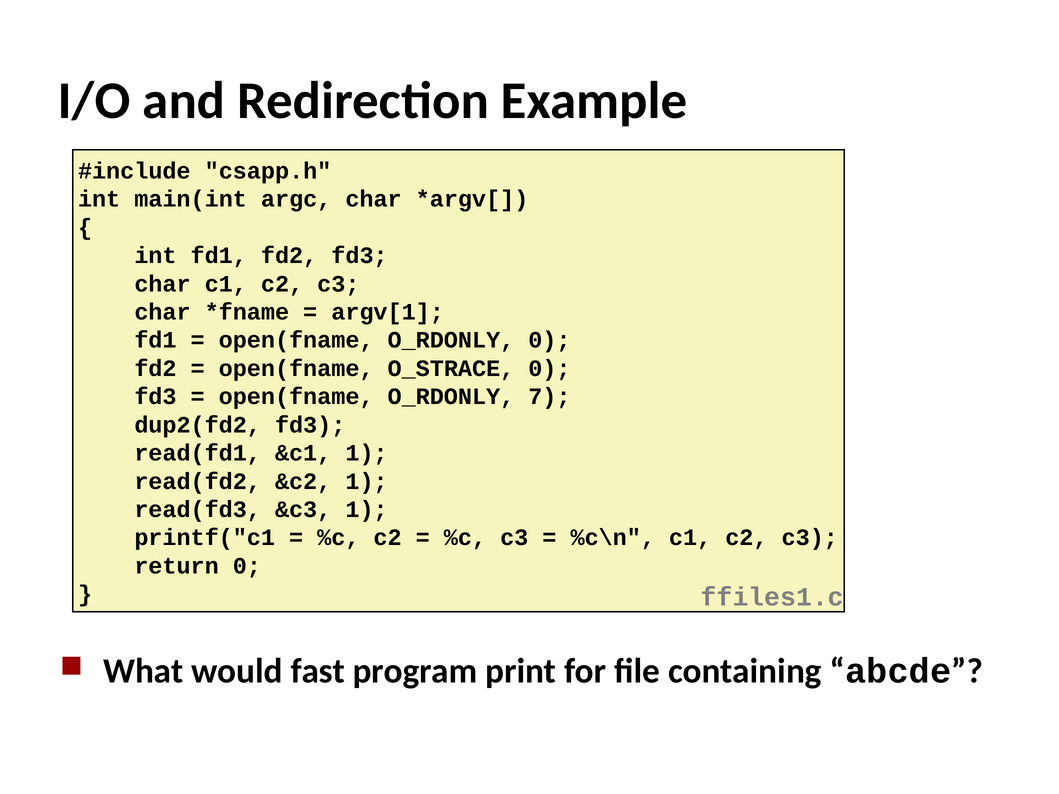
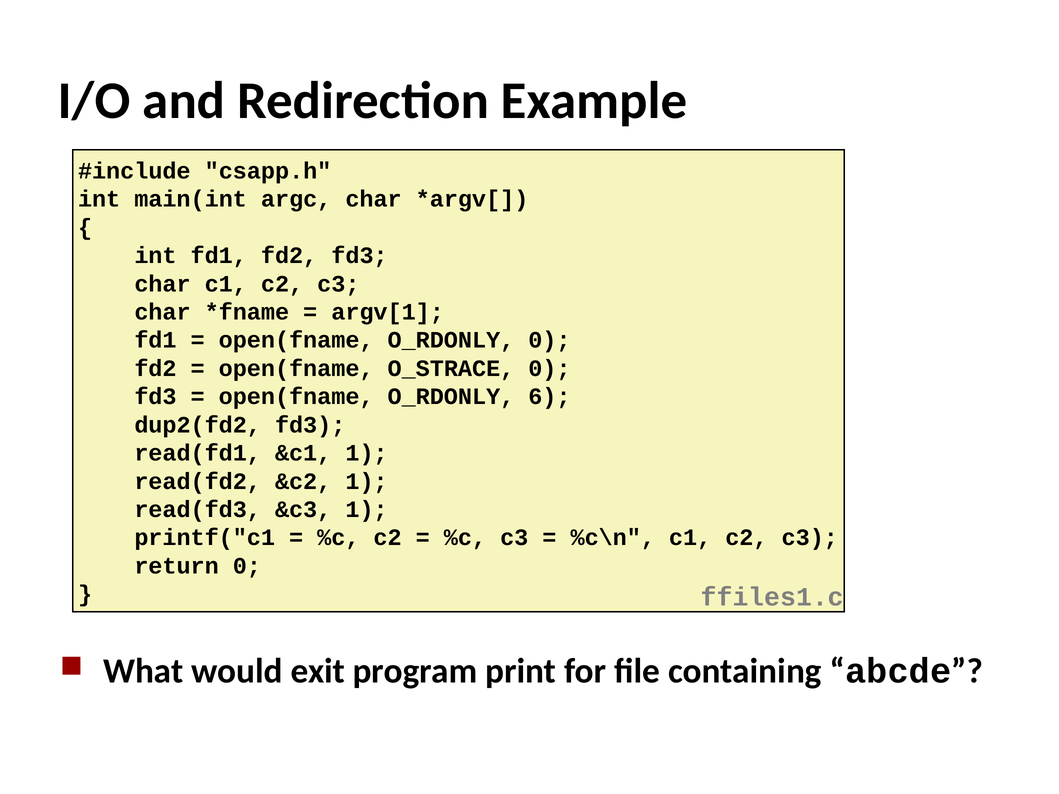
7: 7 -> 6
fast: fast -> exit
